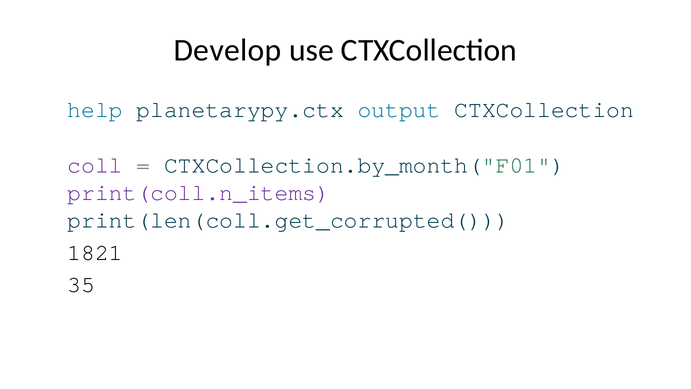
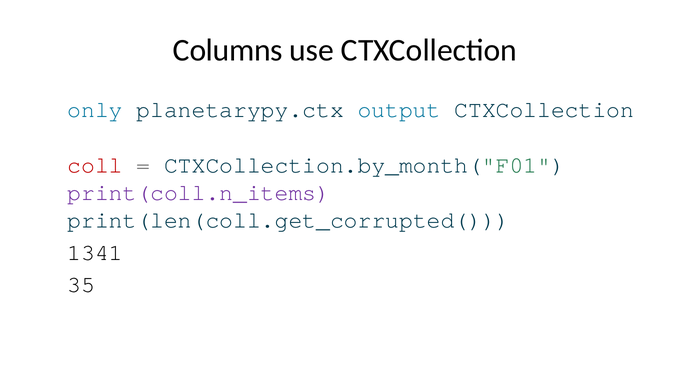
Develop: Develop -> Columns
help: help -> only
coll colour: purple -> red
1821: 1821 -> 1341
